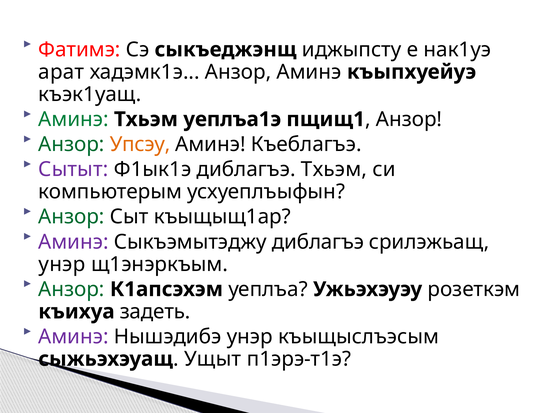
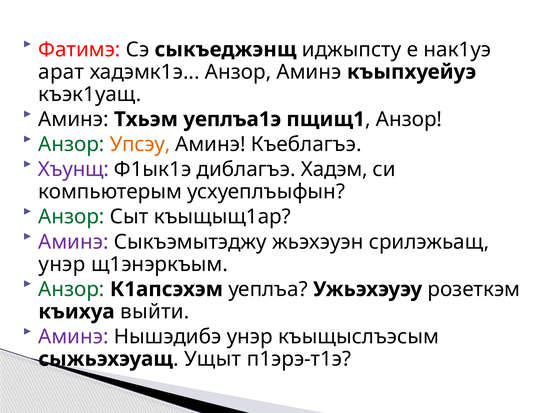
Аминэ at (73, 119) colour: green -> black
Сытыт: Сытыт -> Хъунщ
диблагъэ Тхьэм: Тхьэм -> Хадэм
Сыкъэмытэджу диблагъэ: диблагъэ -> жьэхэуэн
задеть: задеть -> выйти
